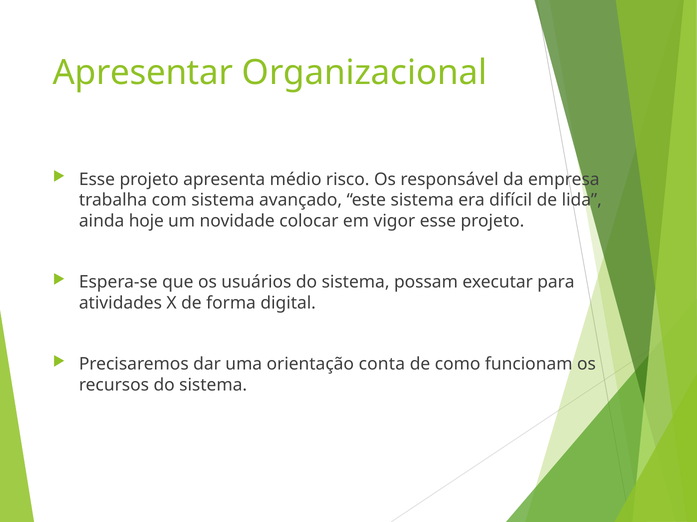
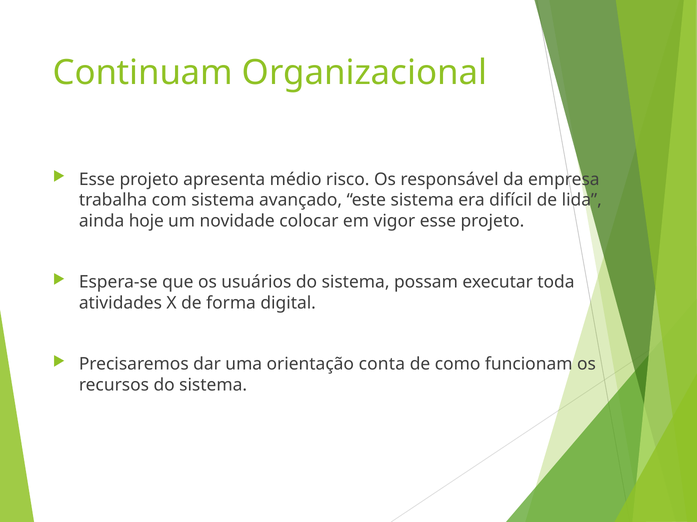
Apresentar: Apresentar -> Continuam
para: para -> toda
